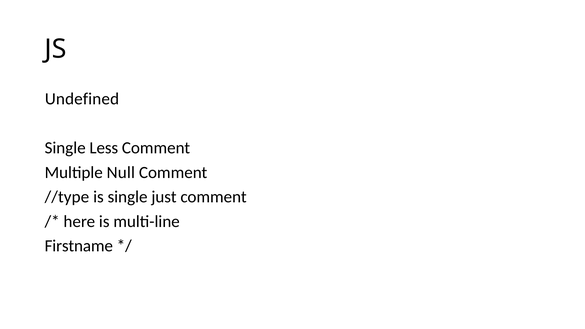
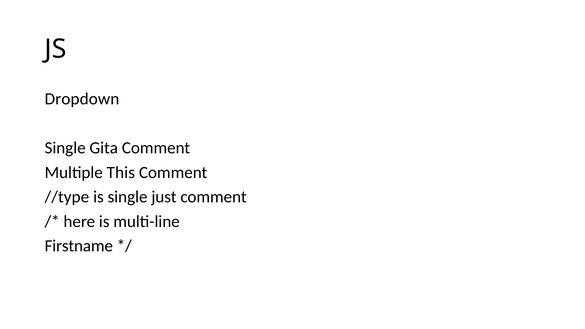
Undefined: Undefined -> Dropdown
Less: Less -> Gita
Null: Null -> This
